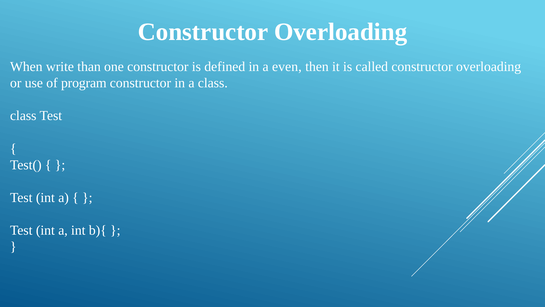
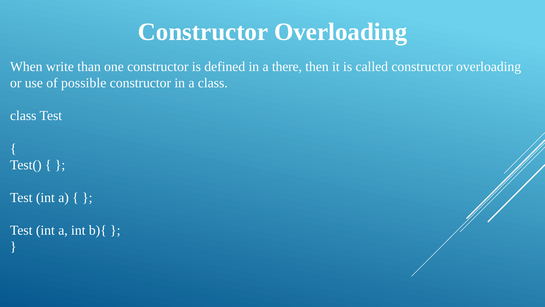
even: even -> there
program: program -> possible
